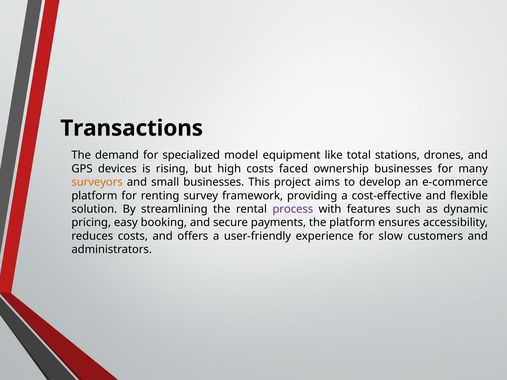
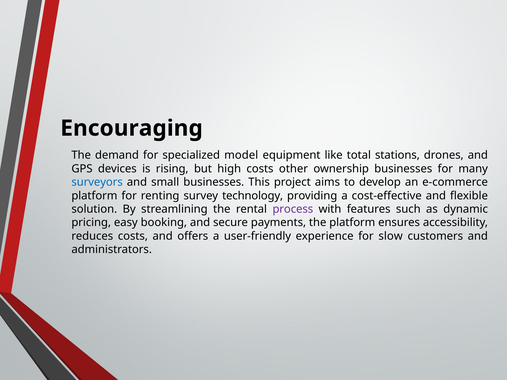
Transactions: Transactions -> Encouraging
faced: faced -> other
surveyors colour: orange -> blue
framework: framework -> technology
